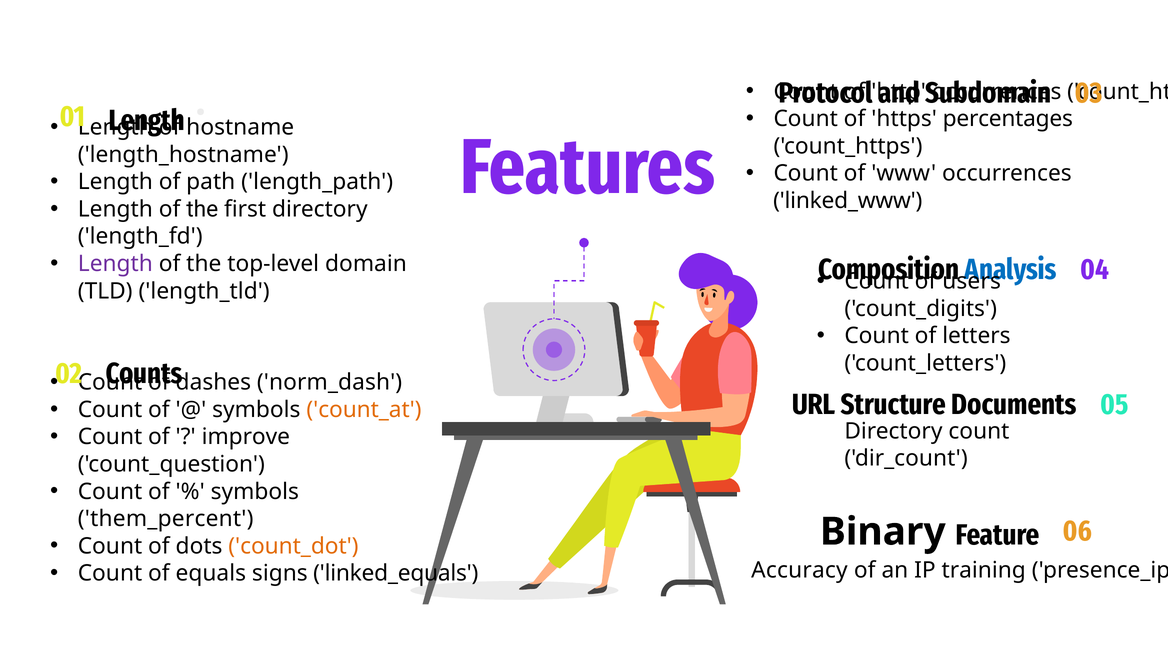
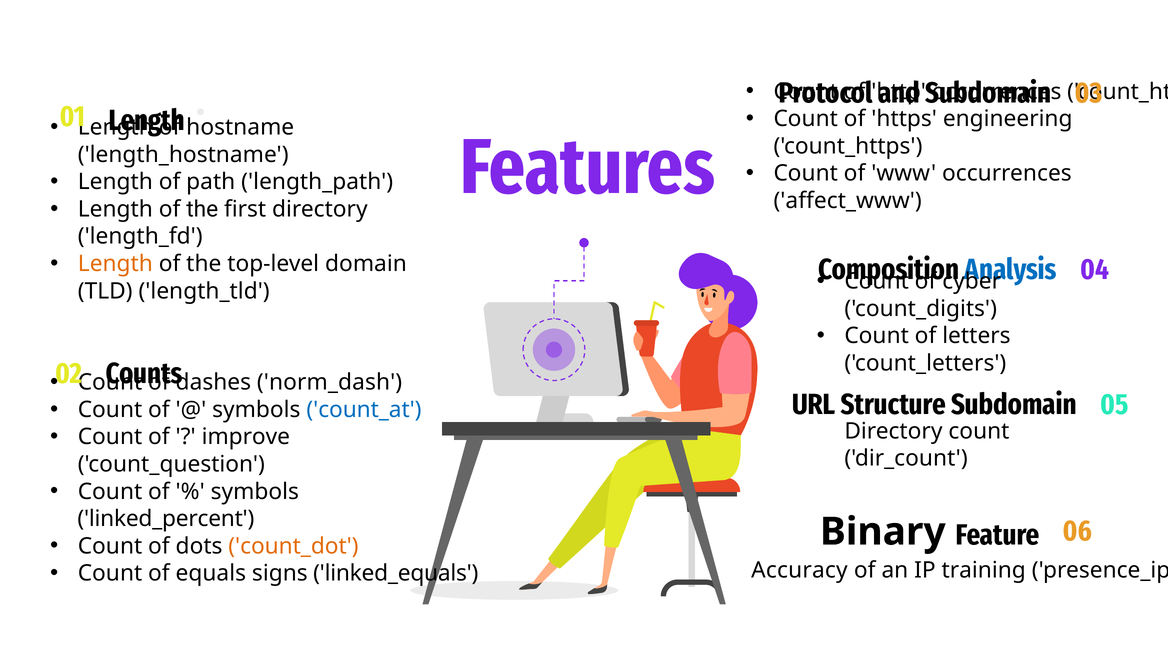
percentages: percentages -> engineering
linked_www: linked_www -> affect_www
Length at (115, 264) colour: purple -> orange
users: users -> cyber
Structure Documents: Documents -> Subdomain
count_at colour: orange -> blue
them_percent: them_percent -> linked_percent
